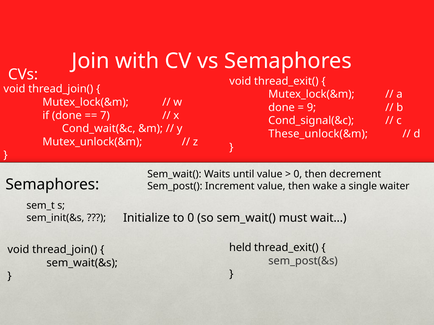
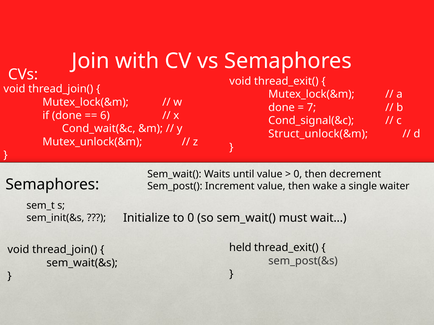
9: 9 -> 7
7: 7 -> 6
These_unlock(&m: These_unlock(&m -> Struct_unlock(&m
